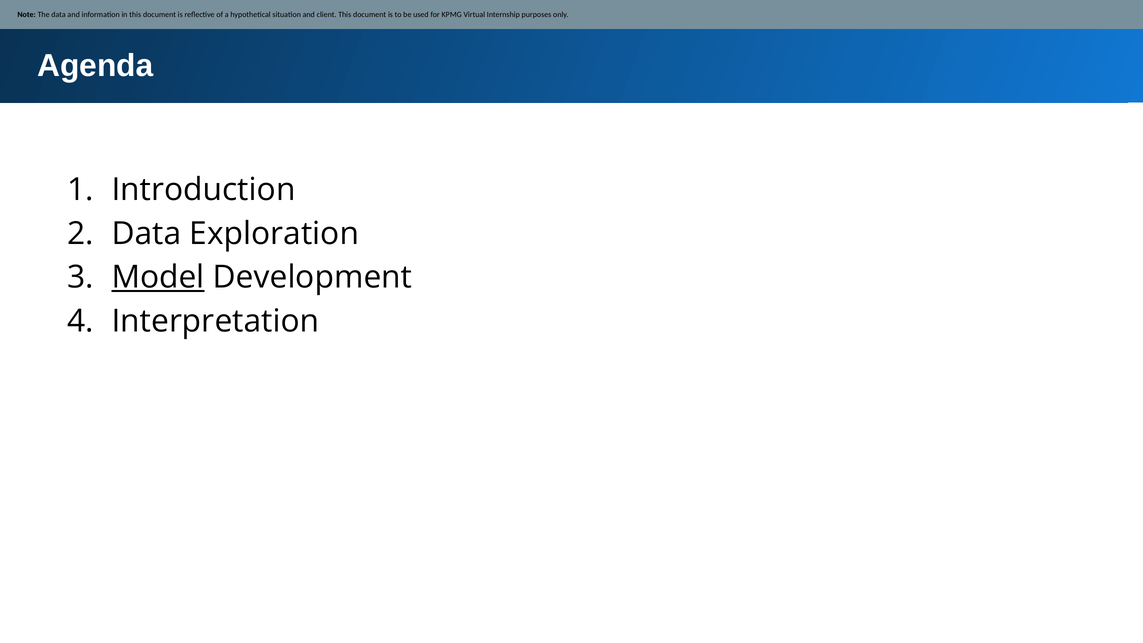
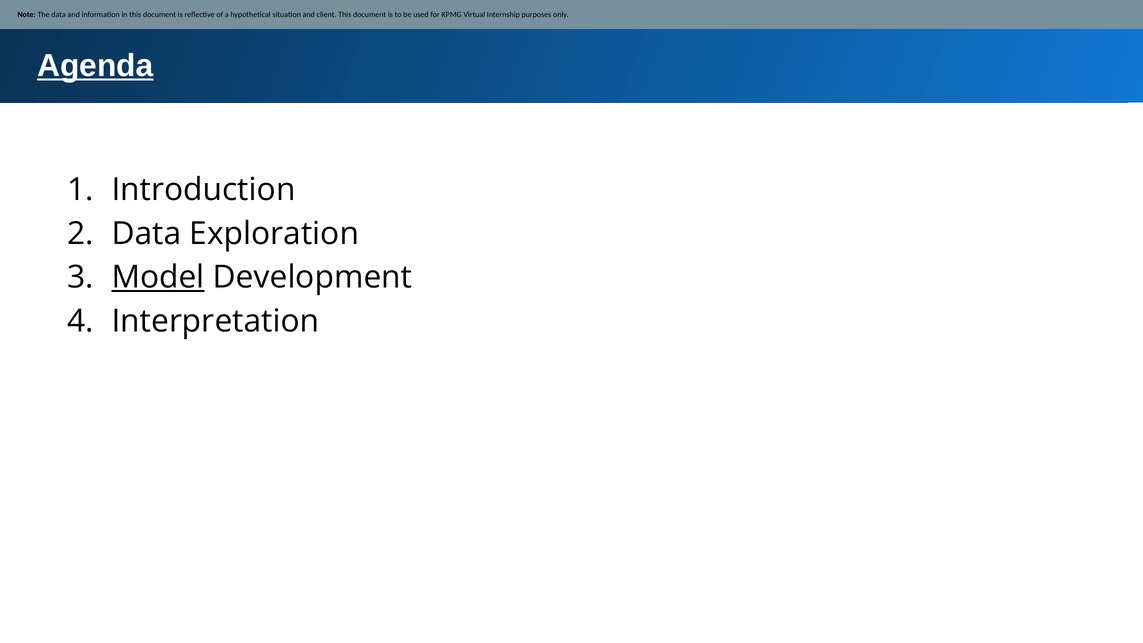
Agenda underline: none -> present
